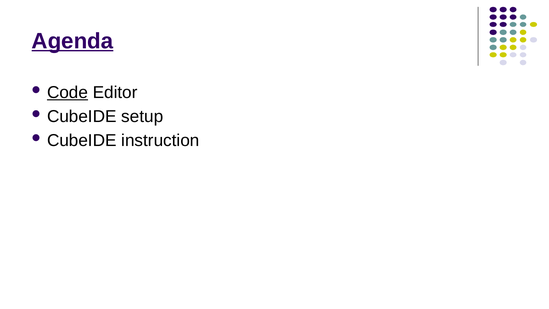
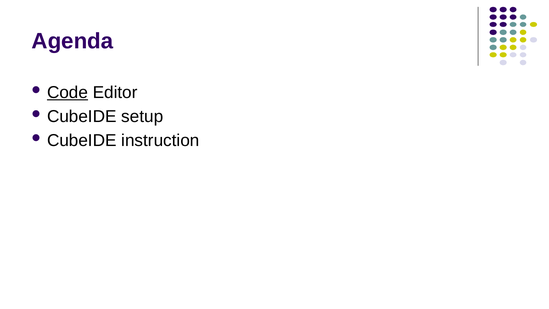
Agenda underline: present -> none
